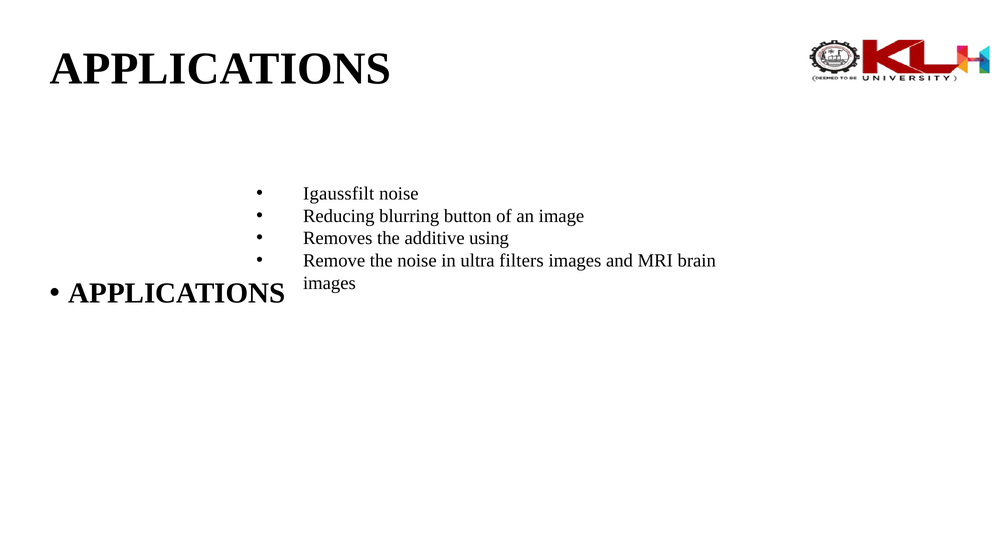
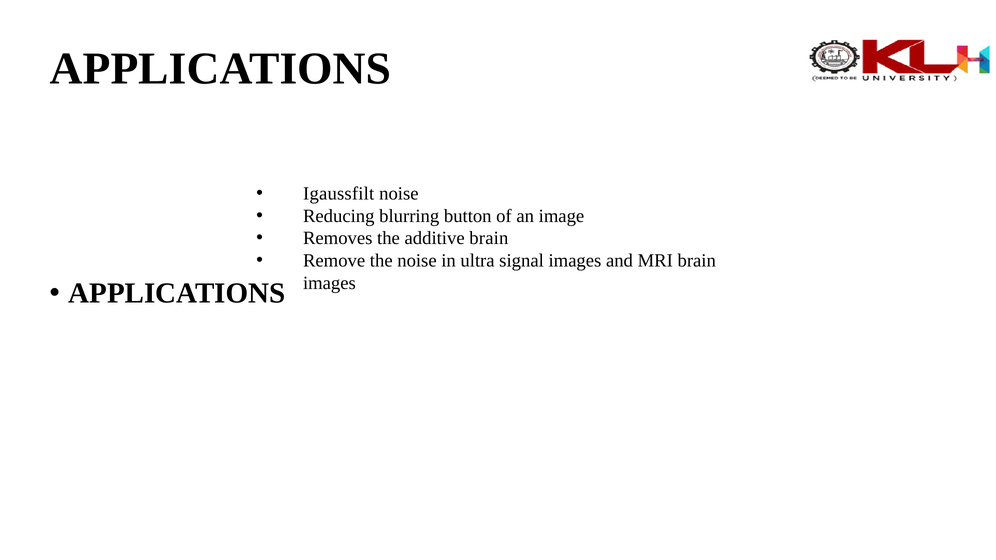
additive using: using -> brain
filters: filters -> signal
